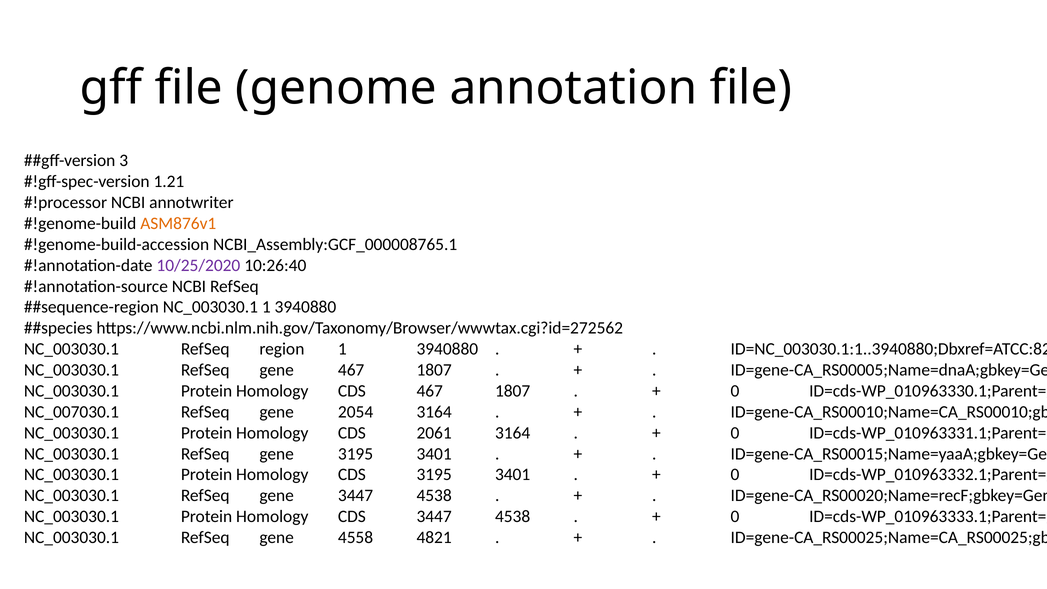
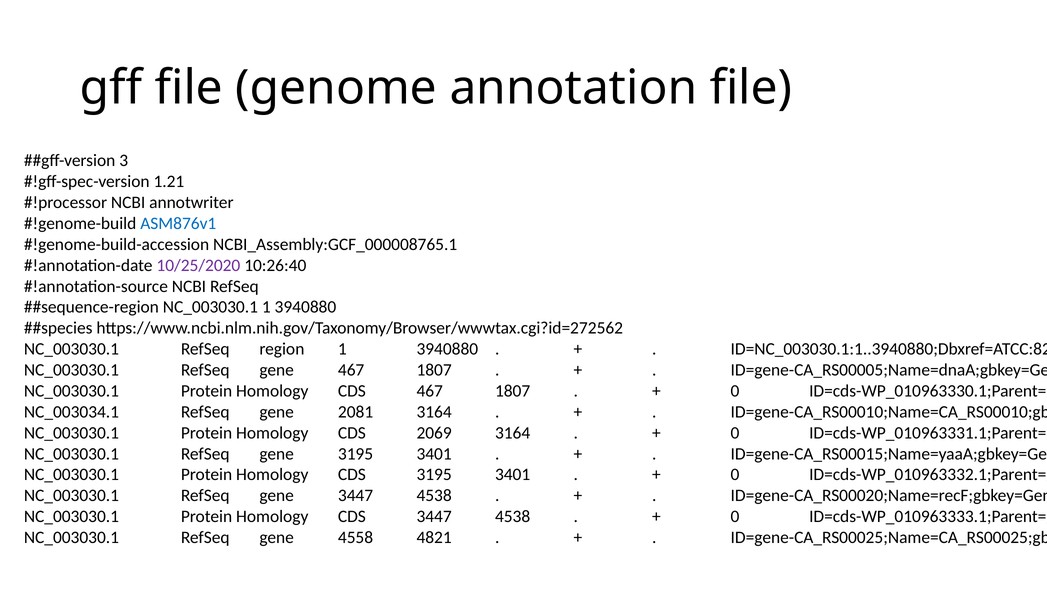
ASM876v1 colour: orange -> blue
NC_007030.1: NC_007030.1 -> NC_003034.1
2054: 2054 -> 2081
2061: 2061 -> 2069
